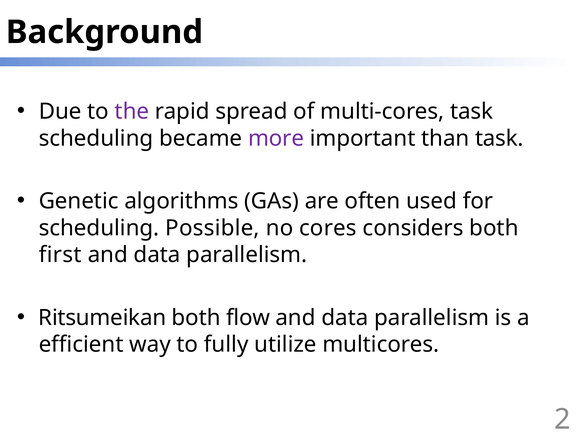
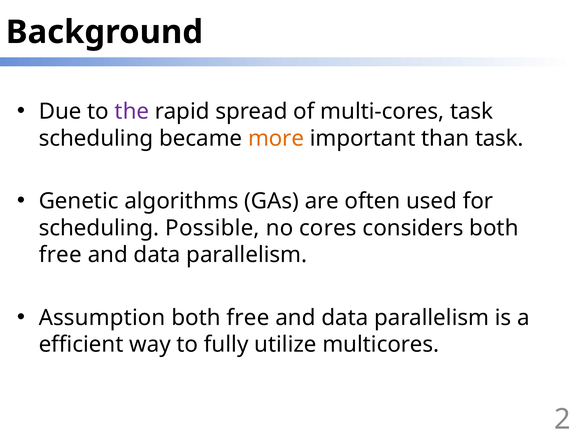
more colour: purple -> orange
first at (60, 255): first -> free
Ritsumeikan: Ritsumeikan -> Assumption
flow at (248, 318): flow -> free
